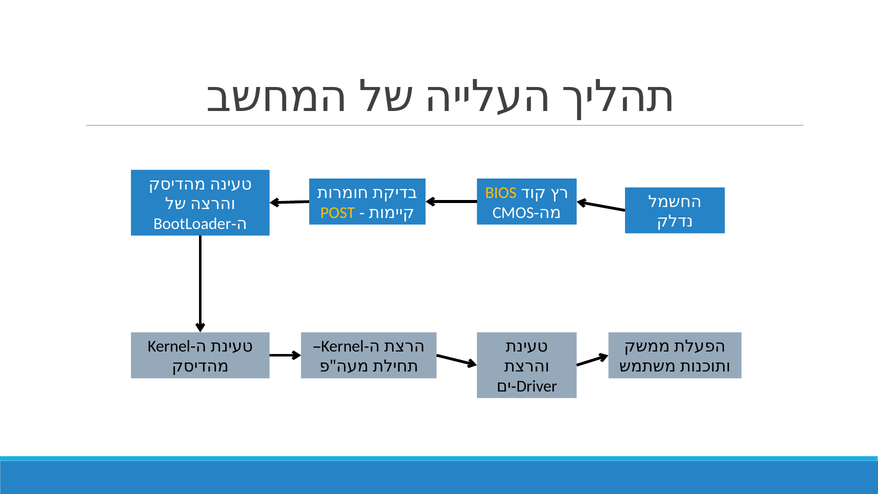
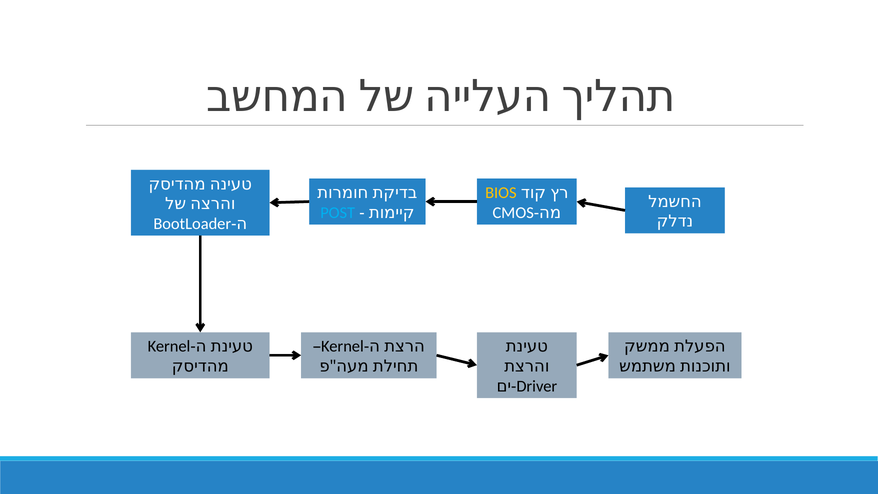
POST colour: yellow -> light blue
